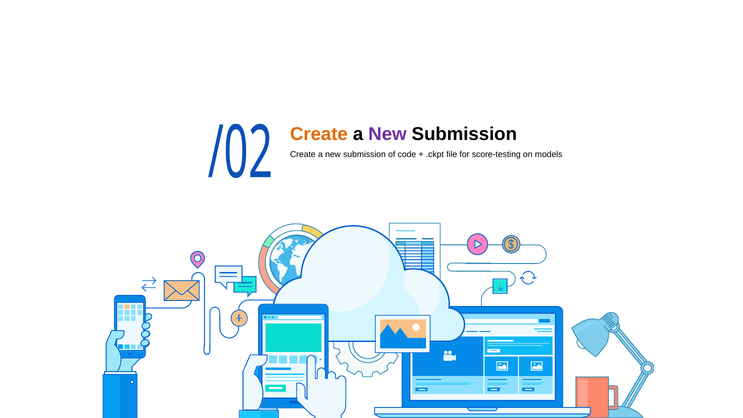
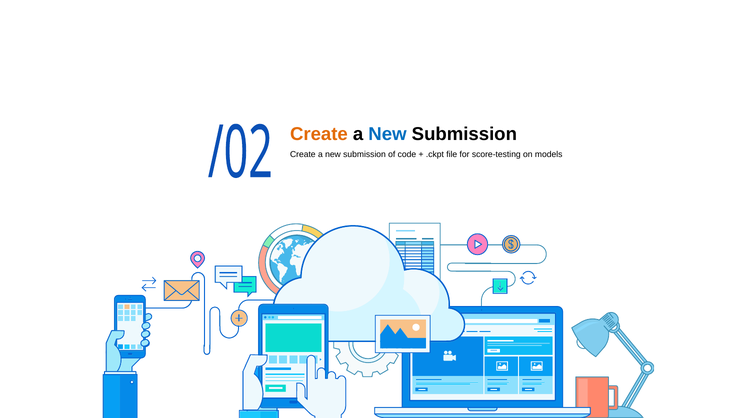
New at (387, 134) colour: purple -> blue
